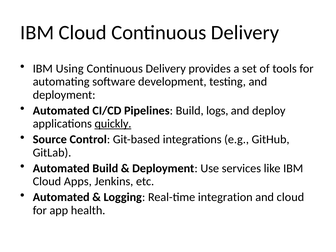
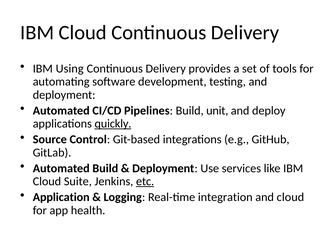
logs: logs -> unit
Apps: Apps -> Suite
etc underline: none -> present
Automated at (61, 197): Automated -> Application
